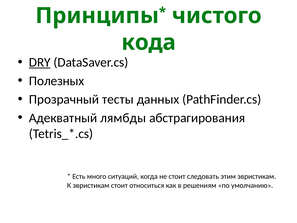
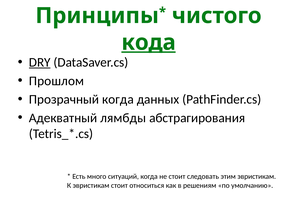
кода underline: none -> present
Полезных: Полезных -> Прошлом
Прозрачный тесты: тесты -> когда
